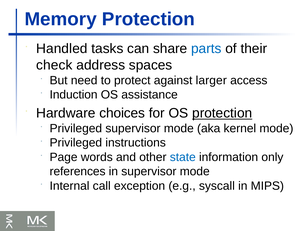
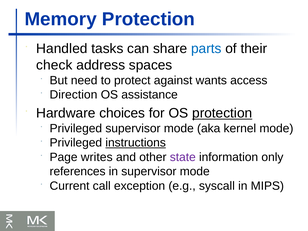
larger: larger -> wants
Induction: Induction -> Direction
instructions underline: none -> present
words: words -> writes
state colour: blue -> purple
Internal: Internal -> Current
